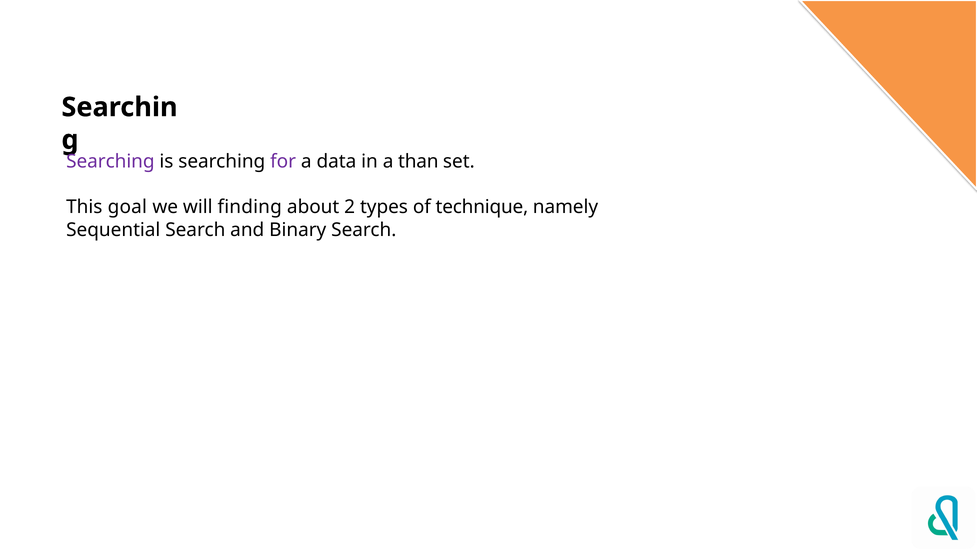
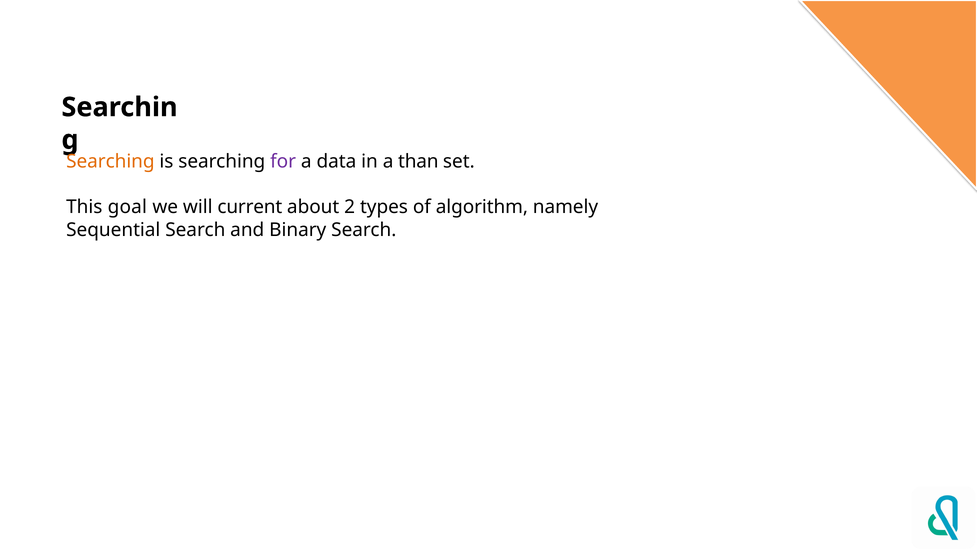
Searching at (110, 161) colour: purple -> orange
finding: finding -> current
technique: technique -> algorithm
